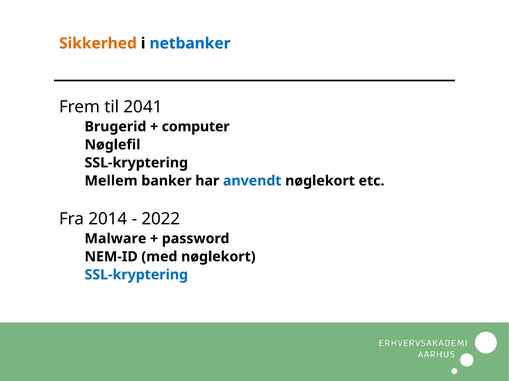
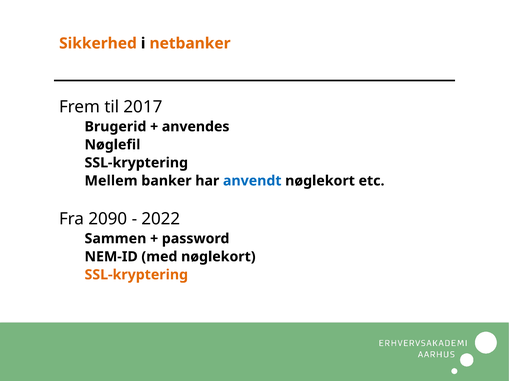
netbanker colour: blue -> orange
2041: 2041 -> 2017
computer: computer -> anvendes
2014: 2014 -> 2090
Malware: Malware -> Sammen
SSL-kryptering at (136, 275) colour: blue -> orange
